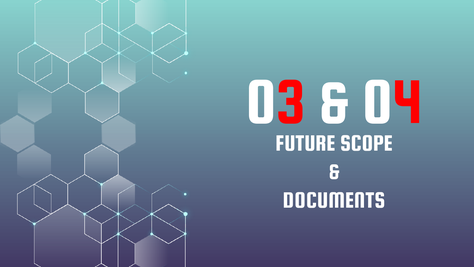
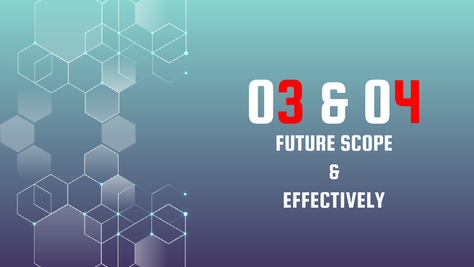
DOCUMENTS: DOCUMENTS -> EFFECTIVELY
